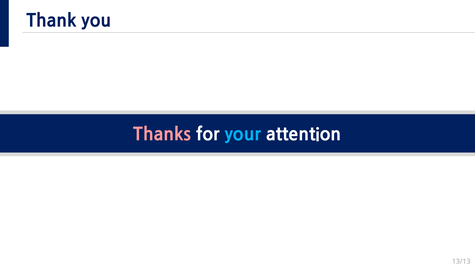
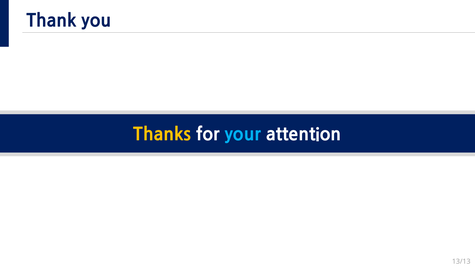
Thanks colour: pink -> yellow
